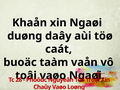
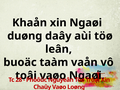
caát: caát -> leân
